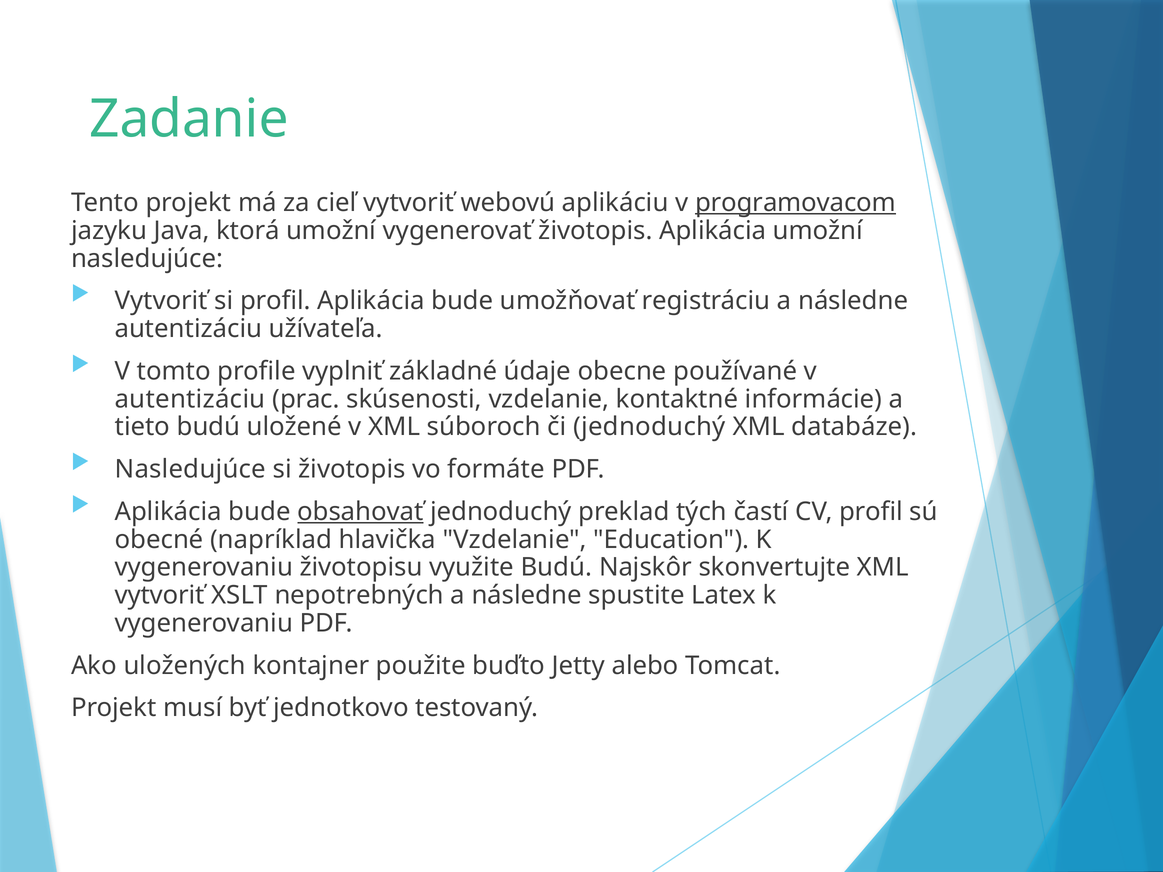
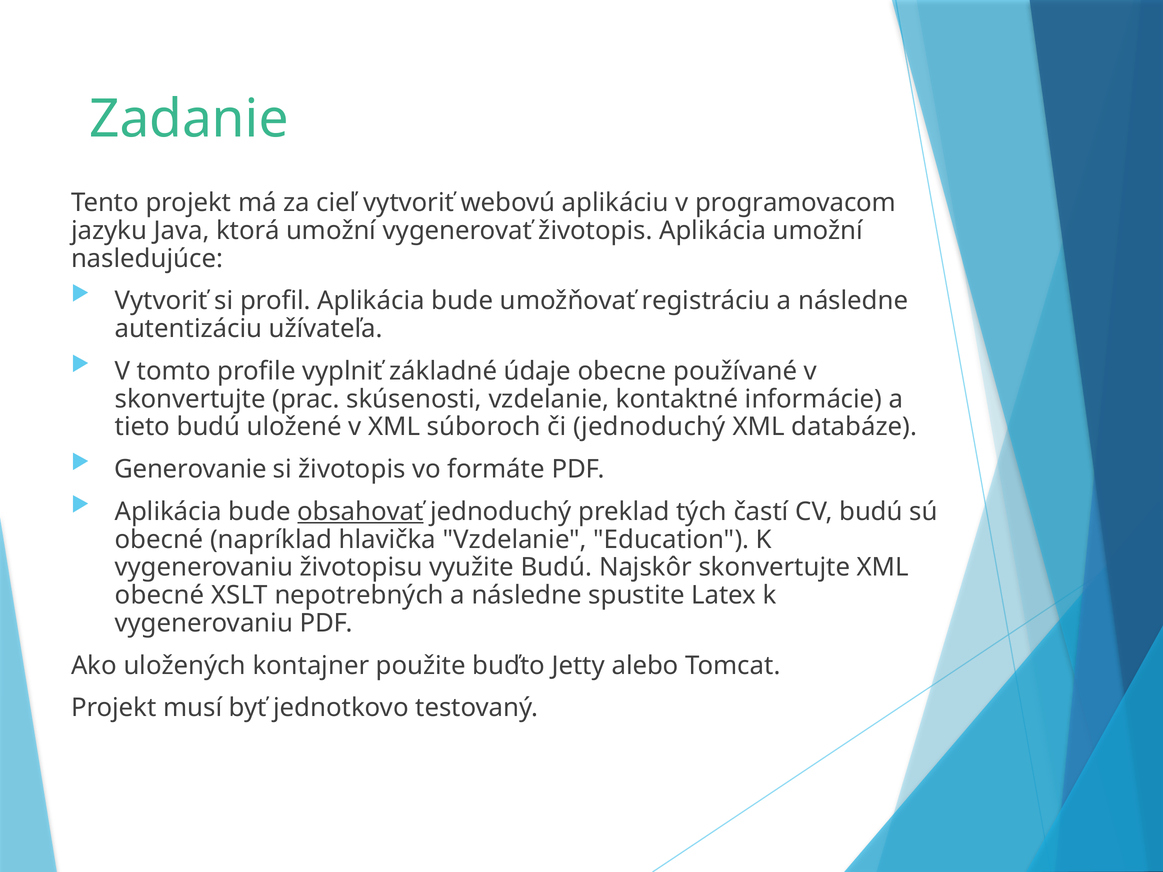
programovacom underline: present -> none
autentizáciu at (190, 399): autentizáciu -> skonvertujte
Nasledujúce at (190, 469): Nasledujúce -> Generovanie
CV profil: profil -> budú
vytvoriť at (160, 595): vytvoriť -> obecné
